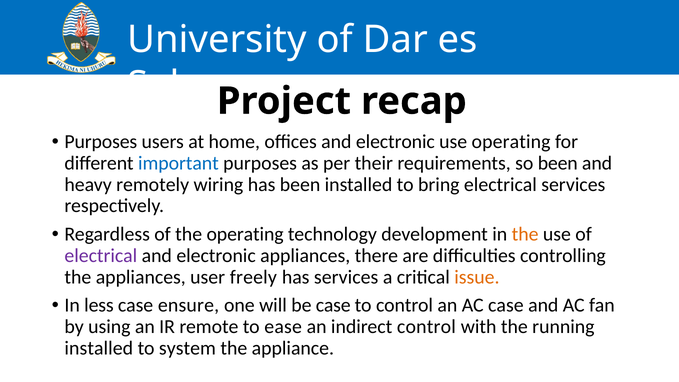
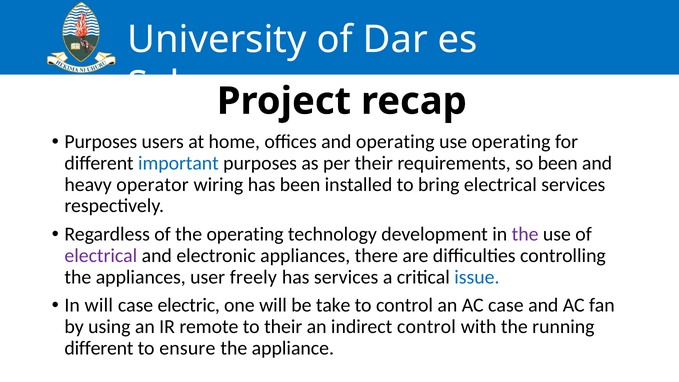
offices and electronic: electronic -> operating
remotely: remotely -> operator
the at (525, 234) colour: orange -> purple
issue colour: orange -> blue
In less: less -> will
ensure: ensure -> electric
be case: case -> take
to ease: ease -> their
installed at (99, 348): installed -> different
system: system -> ensure
